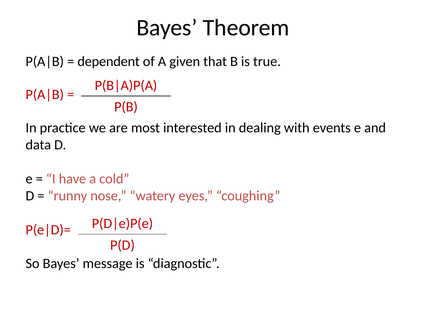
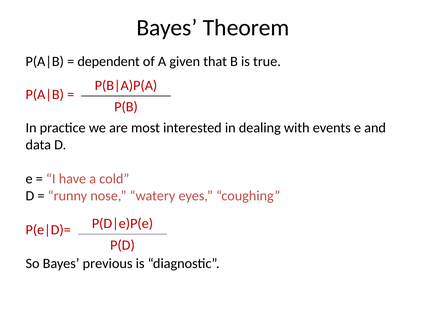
message: message -> previous
